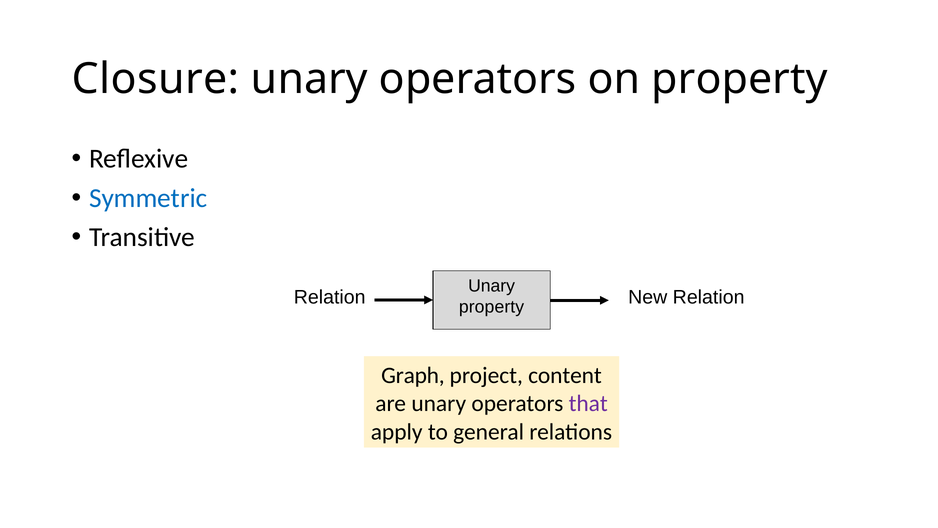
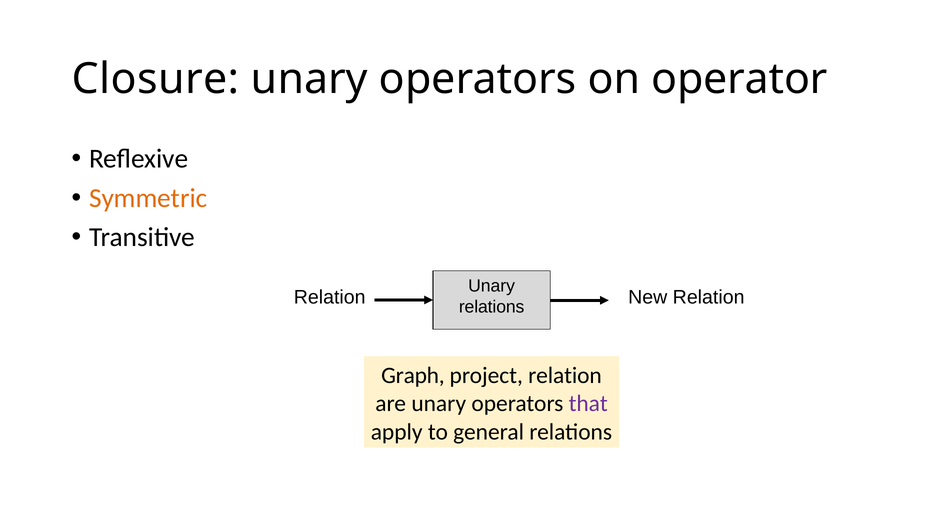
on property: property -> operator
Symmetric colour: blue -> orange
property at (492, 307): property -> relations
project content: content -> relation
